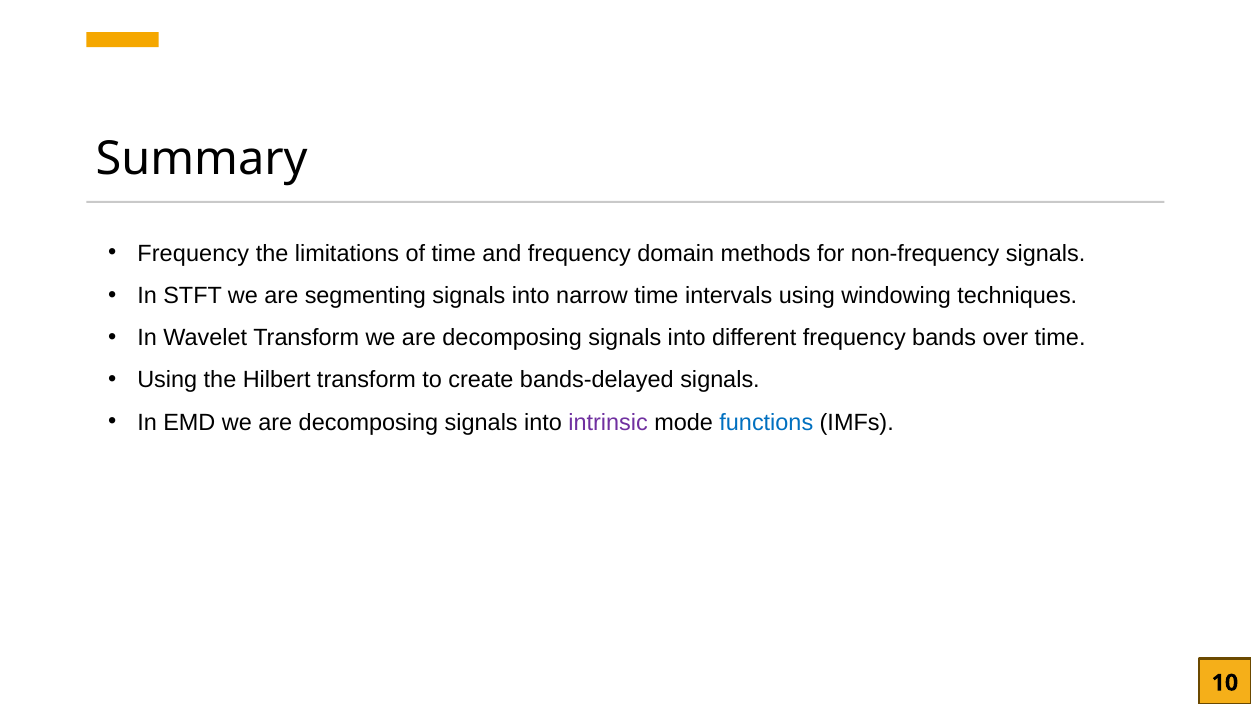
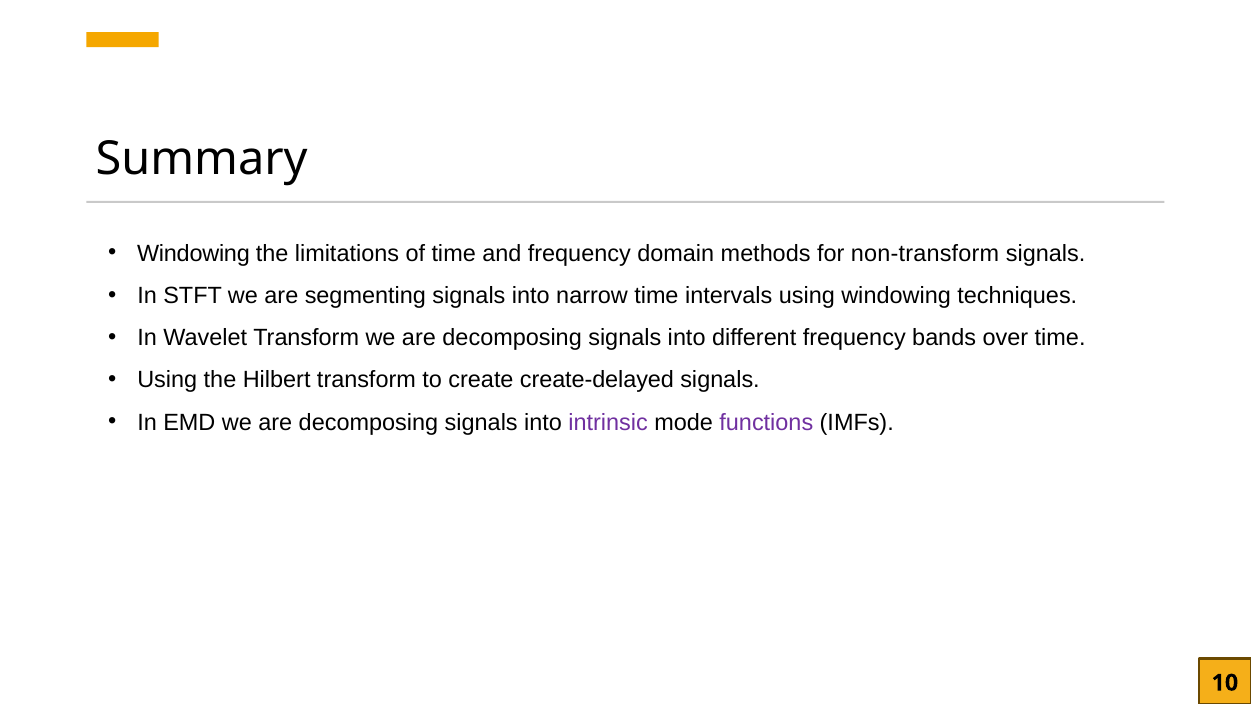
Frequency at (193, 253): Frequency -> Windowing
non-frequency: non-frequency -> non-transform
bands-delayed: bands-delayed -> create-delayed
functions colour: blue -> purple
